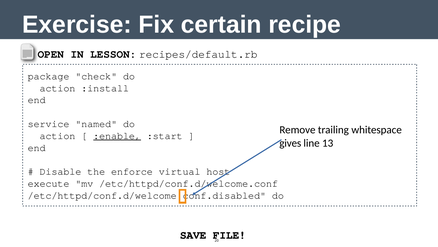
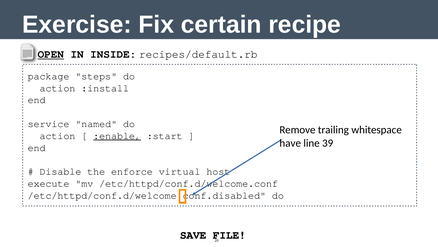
OPEN underline: none -> present
LESSON: LESSON -> INSIDE
check: check -> steps
gives: gives -> have
13: 13 -> 39
